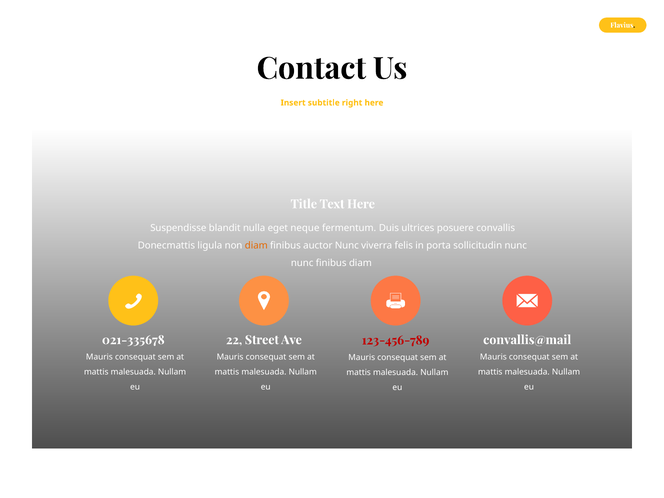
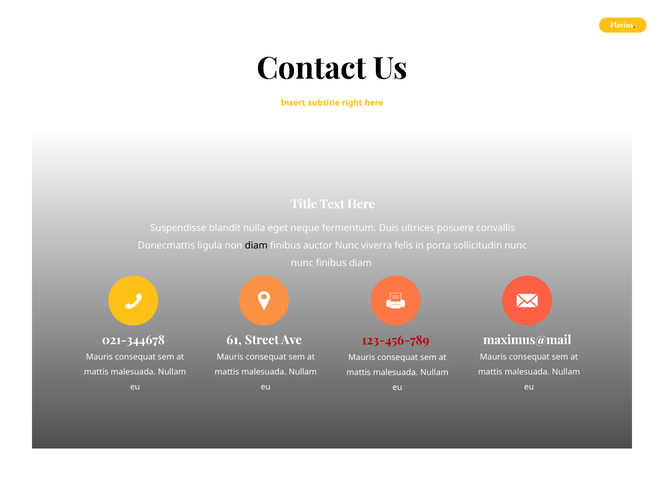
diam at (256, 246) colour: orange -> black
021-335678: 021-335678 -> 021-344678
22: 22 -> 61
convallis@mail: convallis@mail -> maximus@mail
